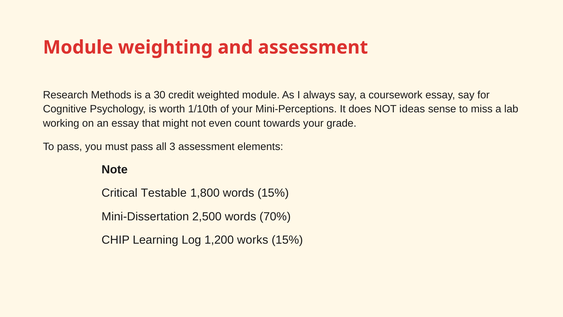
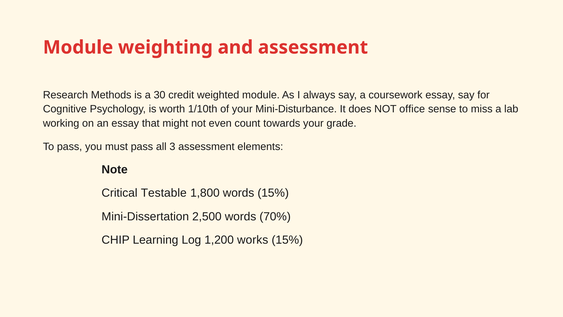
Mini-Perceptions: Mini-Perceptions -> Mini-Disturbance
ideas: ideas -> office
